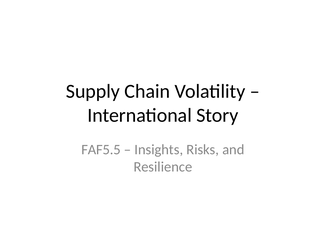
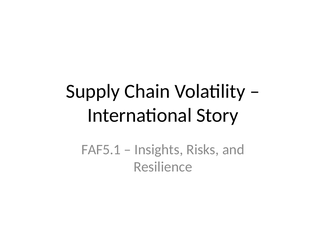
FAF5.5: FAF5.5 -> FAF5.1
